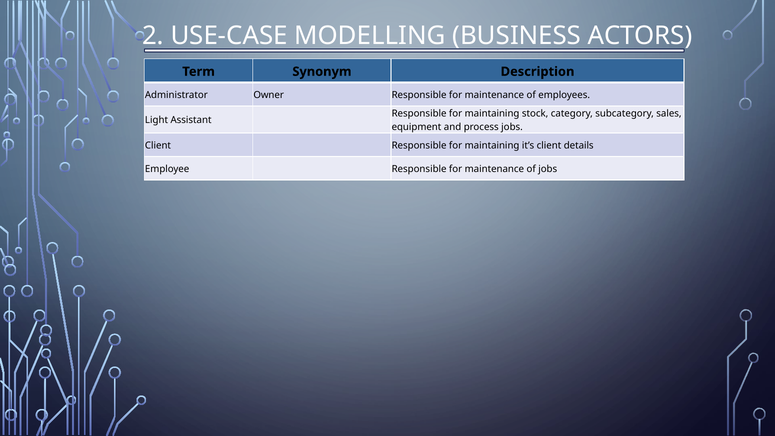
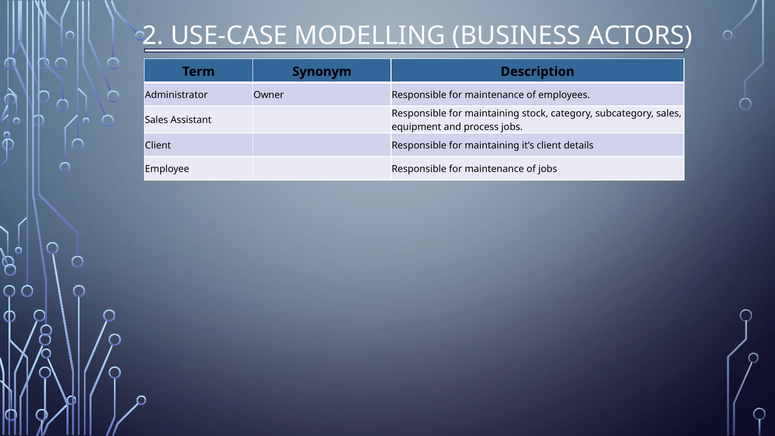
Light at (156, 120): Light -> Sales
